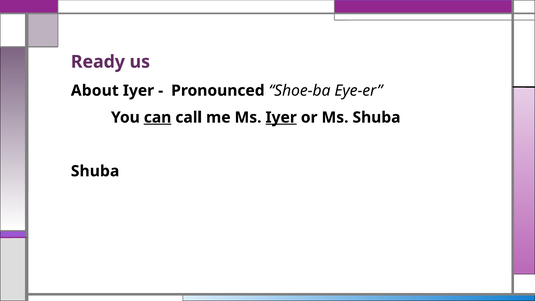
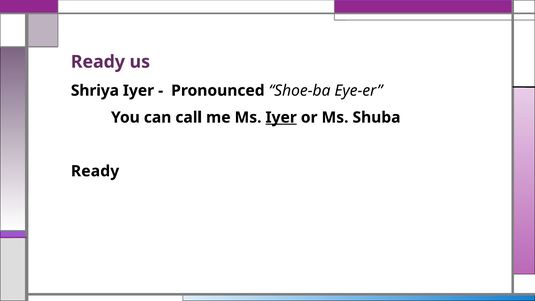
About: About -> Shriya
can underline: present -> none
Shuba at (95, 171): Shuba -> Ready
